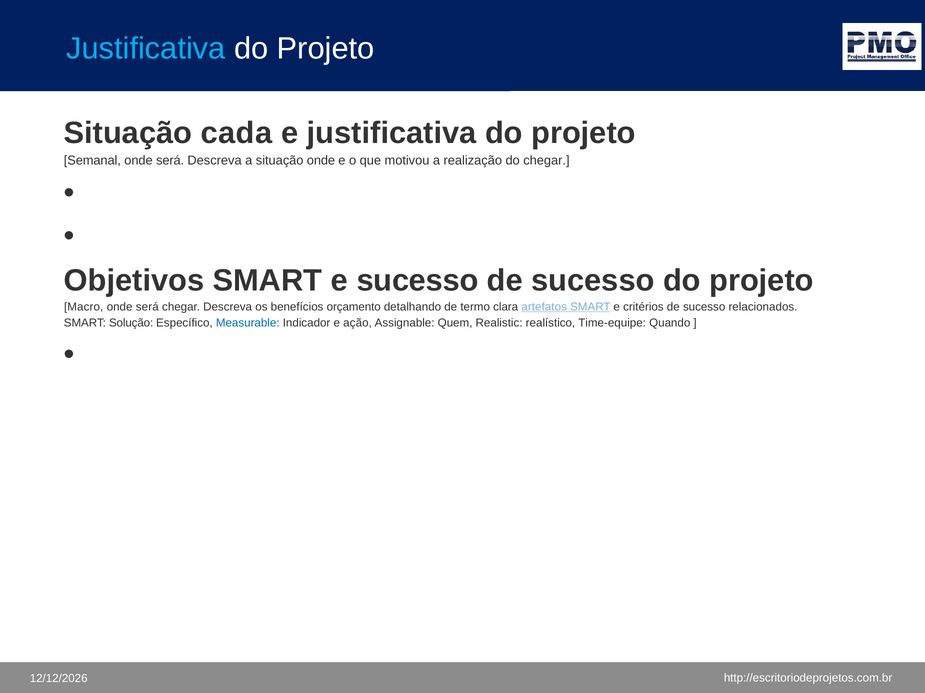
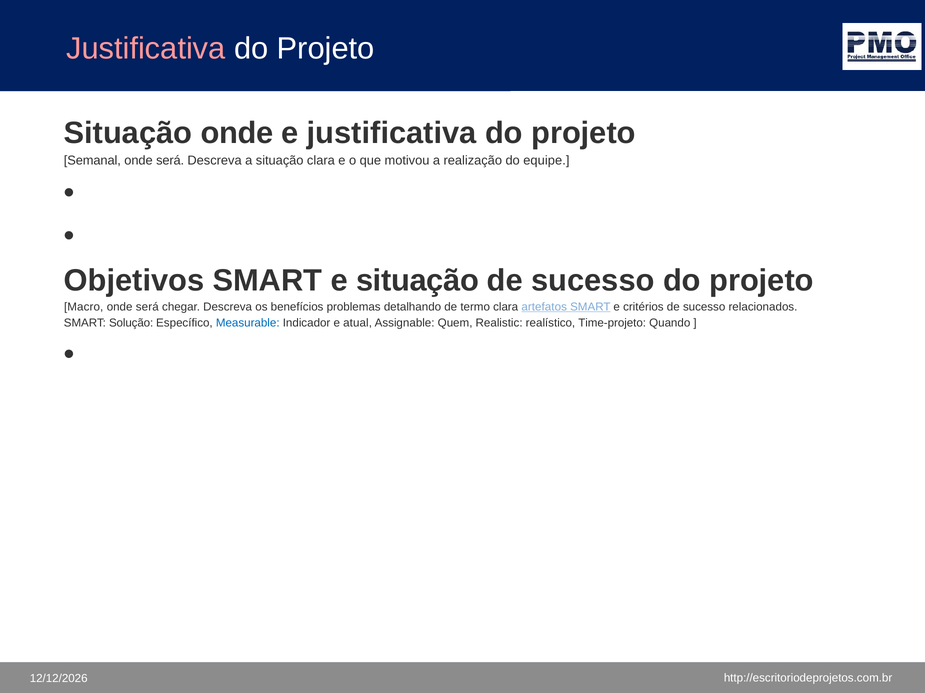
Justificativa at (146, 48) colour: light blue -> pink
Situação cada: cada -> onde
situação onde: onde -> clara
do chegar: chegar -> equipe
e sucesso: sucesso -> situação
orçamento: orçamento -> problemas
ação: ação -> atual
Time-equipe: Time-equipe -> Time-projeto
